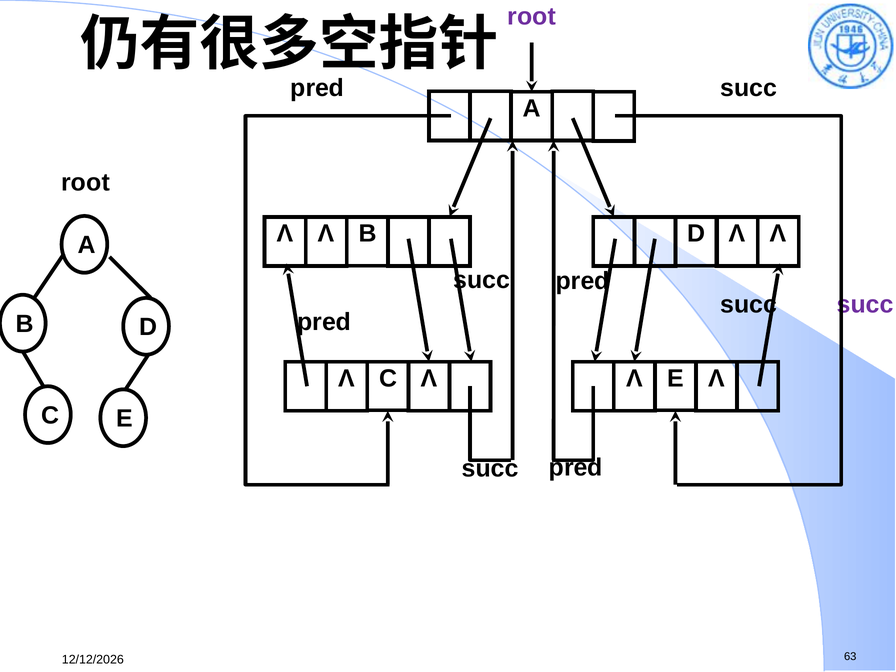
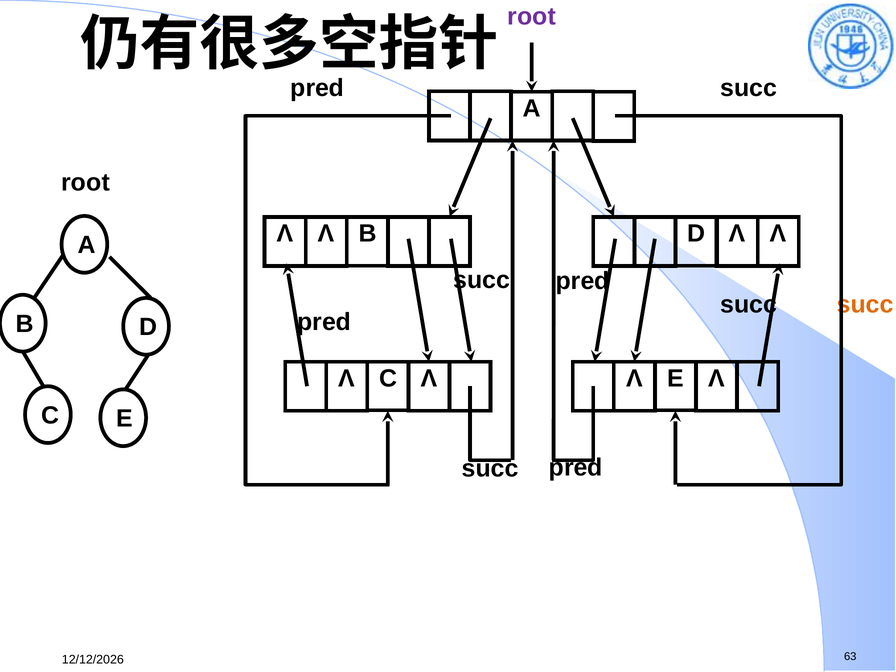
succ at (865, 305) colour: purple -> orange
